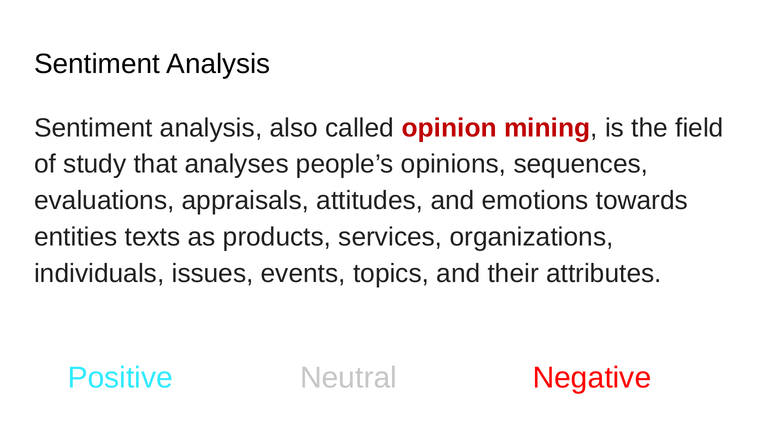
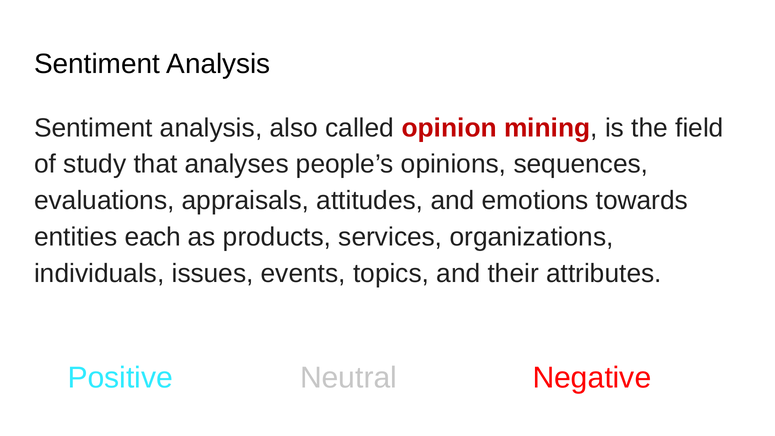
texts: texts -> each
